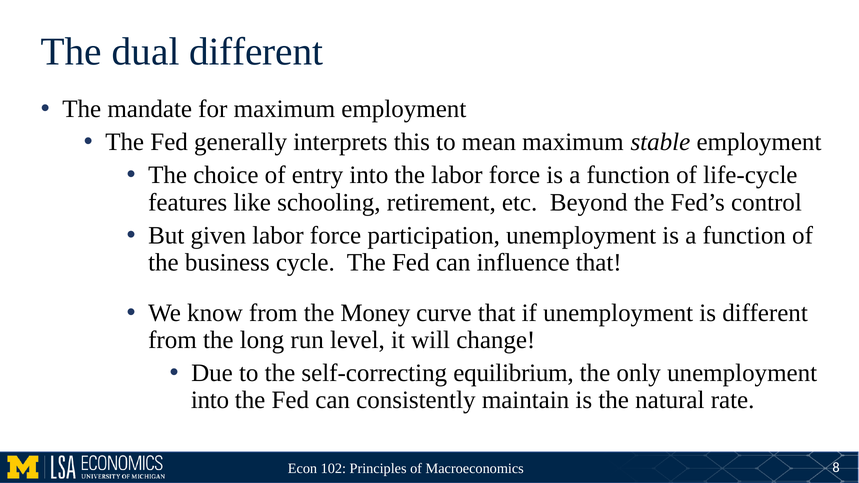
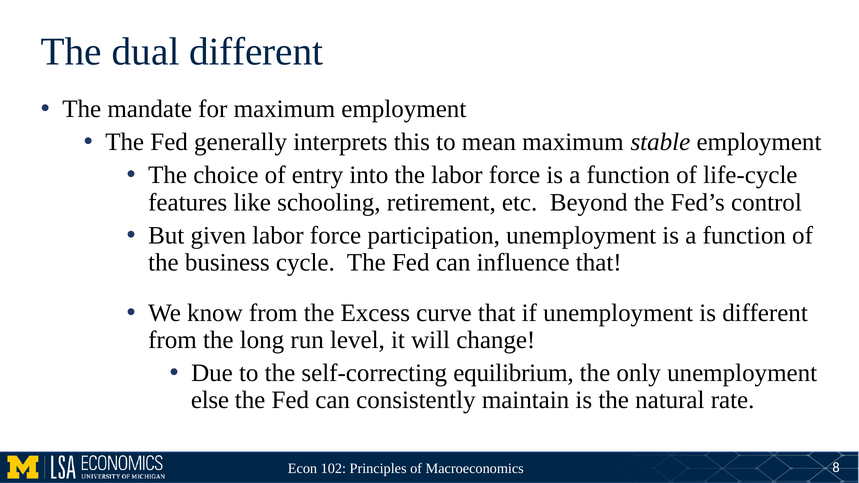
Money: Money -> Excess
into at (210, 400): into -> else
